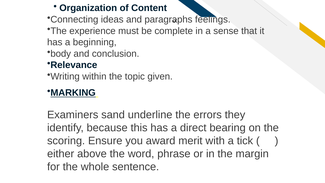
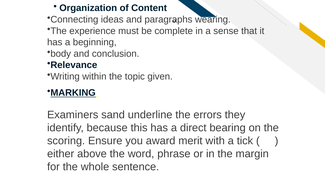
feelings: feelings -> wearing
